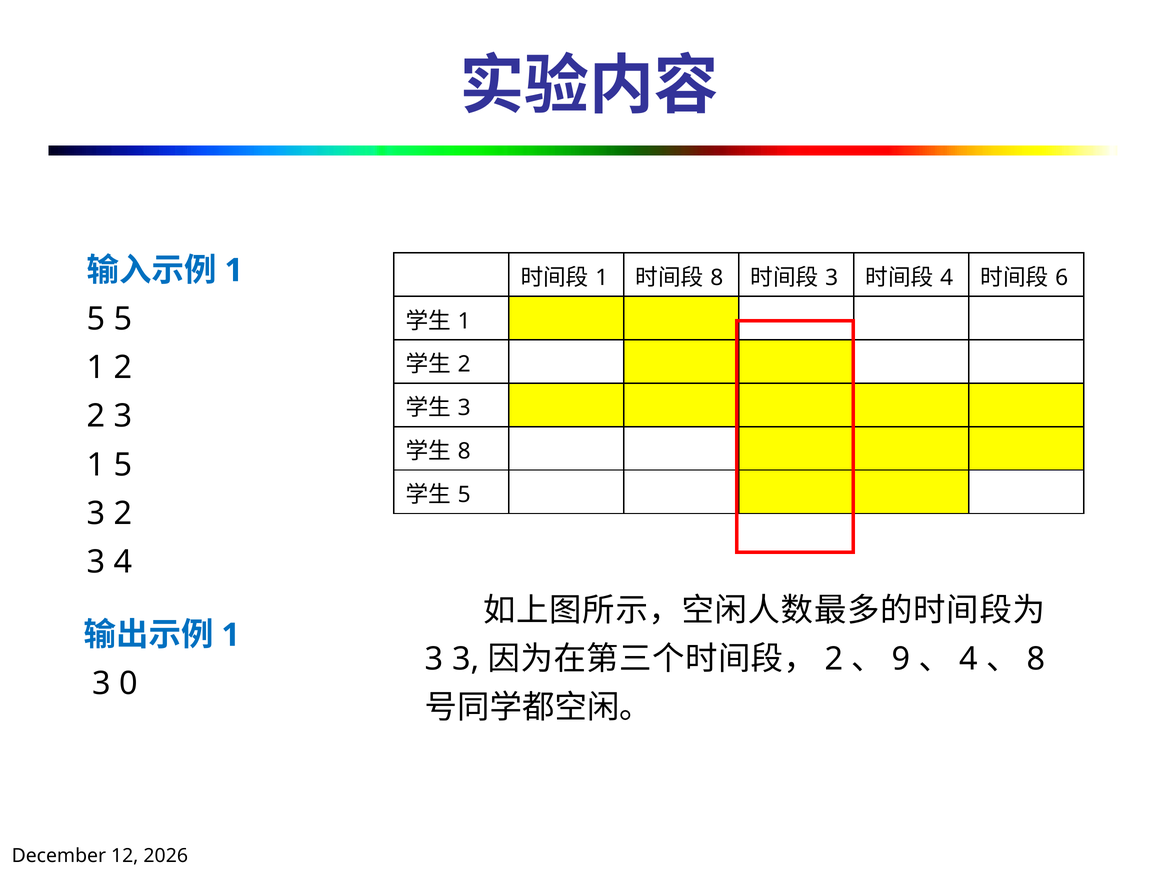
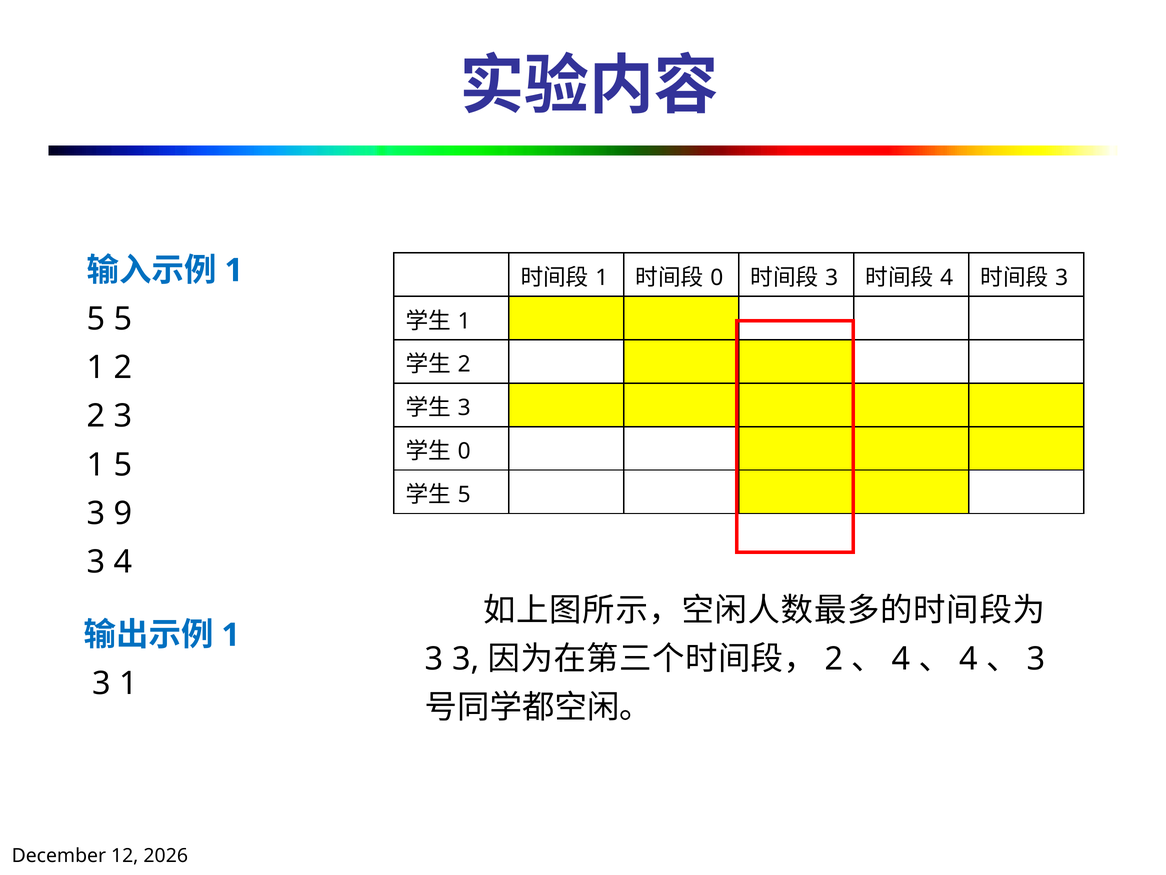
8 at (717, 277): 8 -> 0
6 at (1062, 277): 6 -> 3
8 at (464, 451): 8 -> 0
3 2: 2 -> 9
9 at (901, 659): 9 -> 4
8 at (1036, 659): 8 -> 3
0 at (128, 683): 0 -> 1
